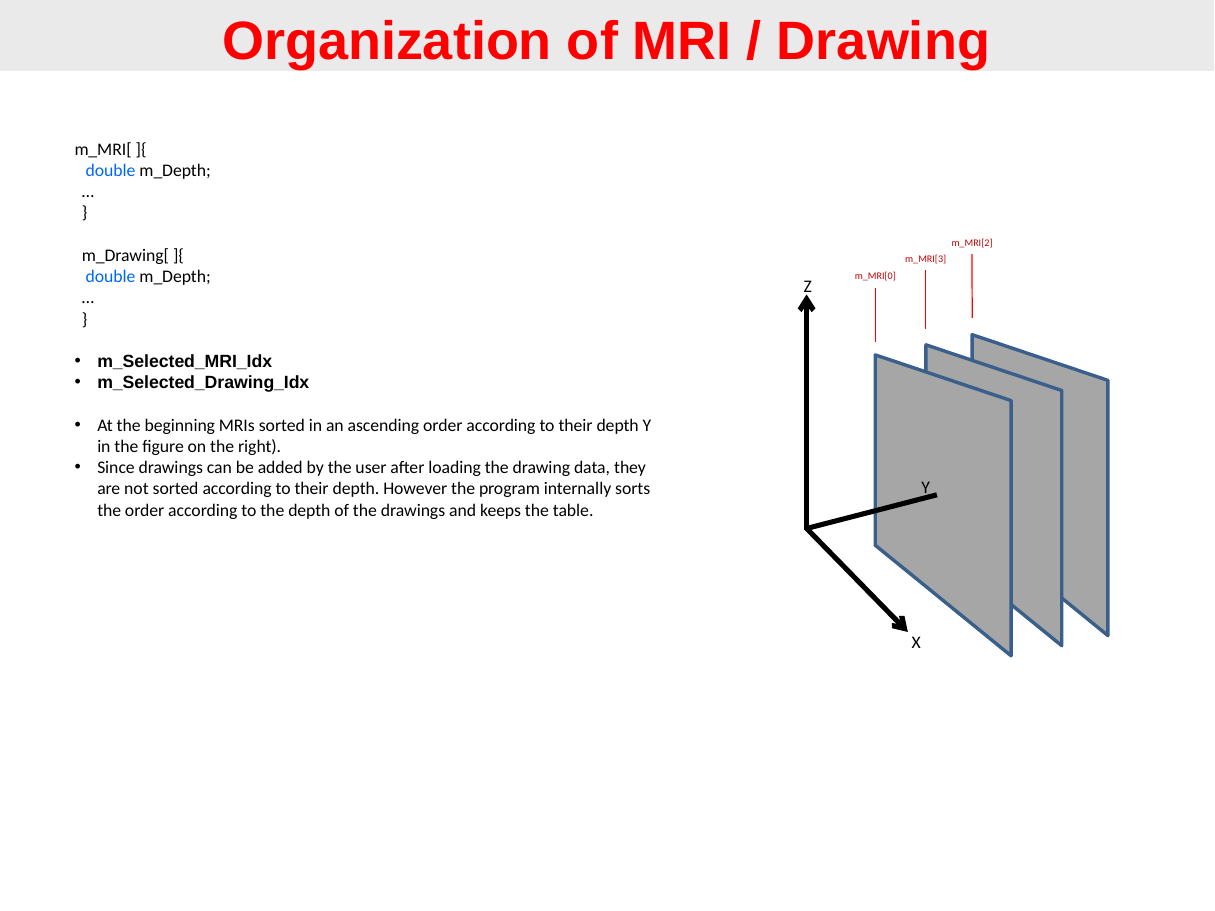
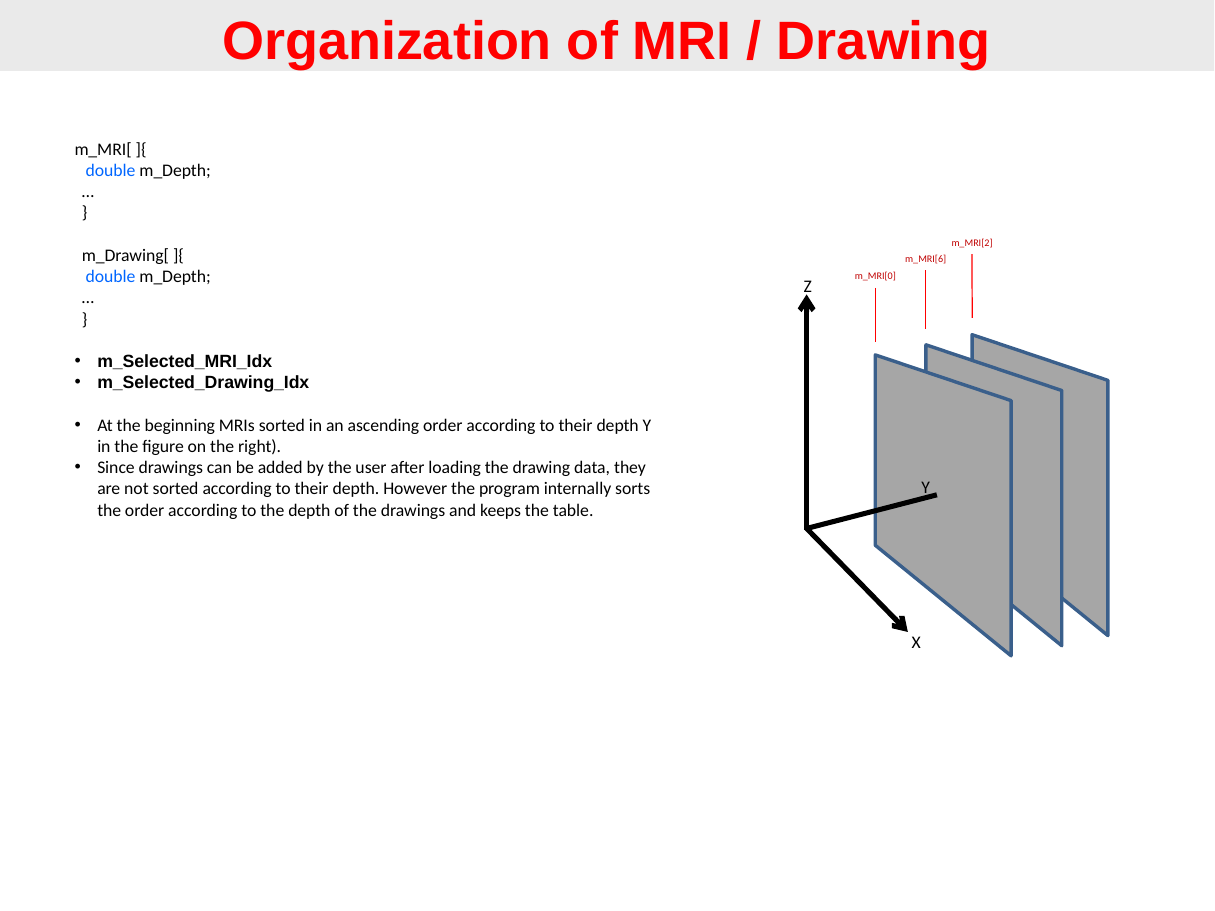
m_MRI[3: m_MRI[3 -> m_MRI[6
